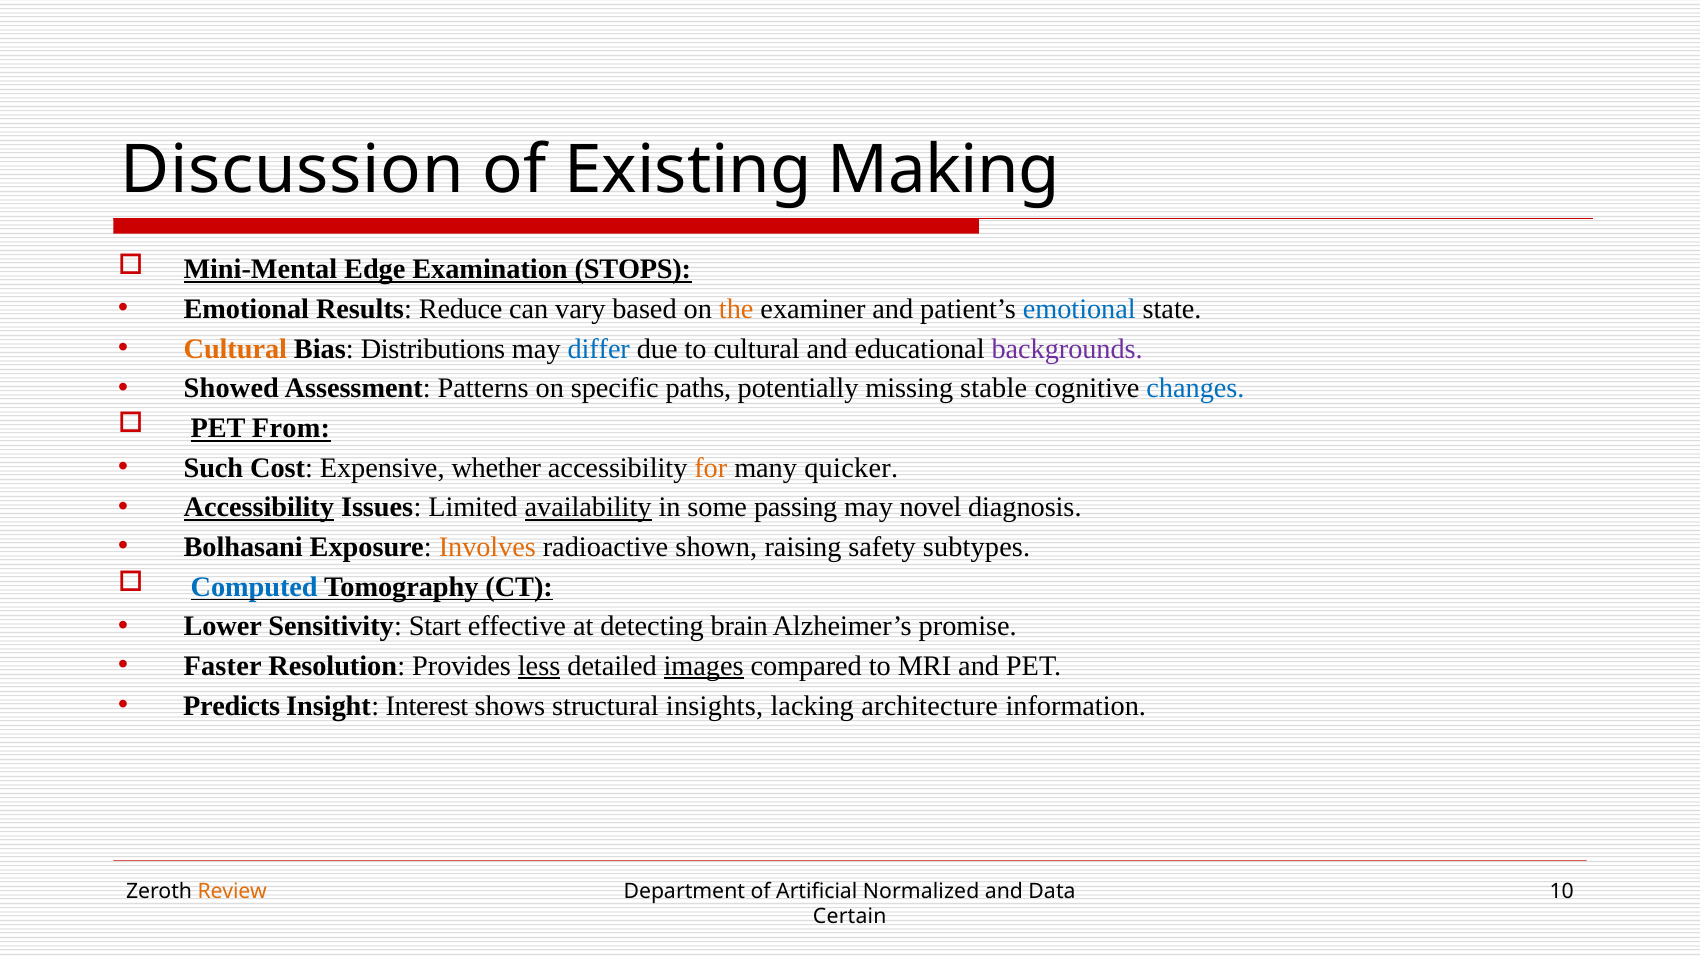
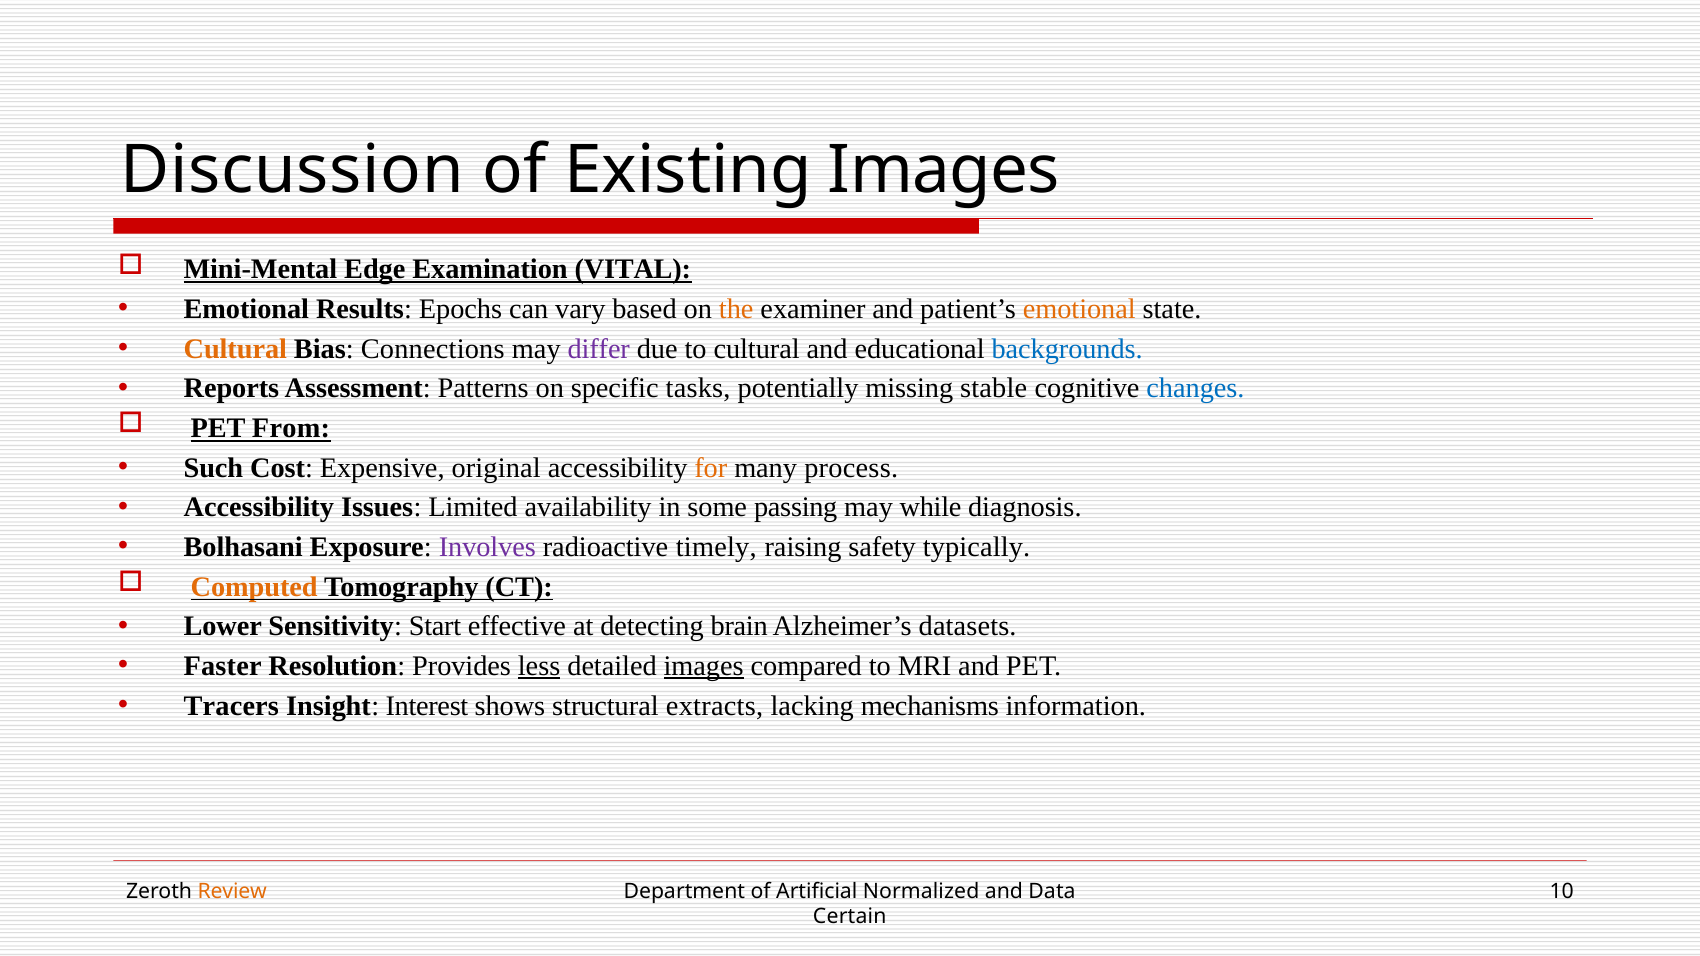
Existing Making: Making -> Images
STOPS: STOPS -> VITAL
Reduce: Reduce -> Epochs
emotional at (1079, 309) colour: blue -> orange
Distributions: Distributions -> Connections
differ colour: blue -> purple
backgrounds colour: purple -> blue
Showed: Showed -> Reports
paths: paths -> tasks
whether: whether -> original
quicker: quicker -> process
Accessibility at (259, 508) underline: present -> none
availability underline: present -> none
novel: novel -> while
Involves colour: orange -> purple
shown: shown -> timely
subtypes: subtypes -> typically
Computed colour: blue -> orange
promise: promise -> datasets
Predicts: Predicts -> Tracers
insights: insights -> extracts
architecture: architecture -> mechanisms
